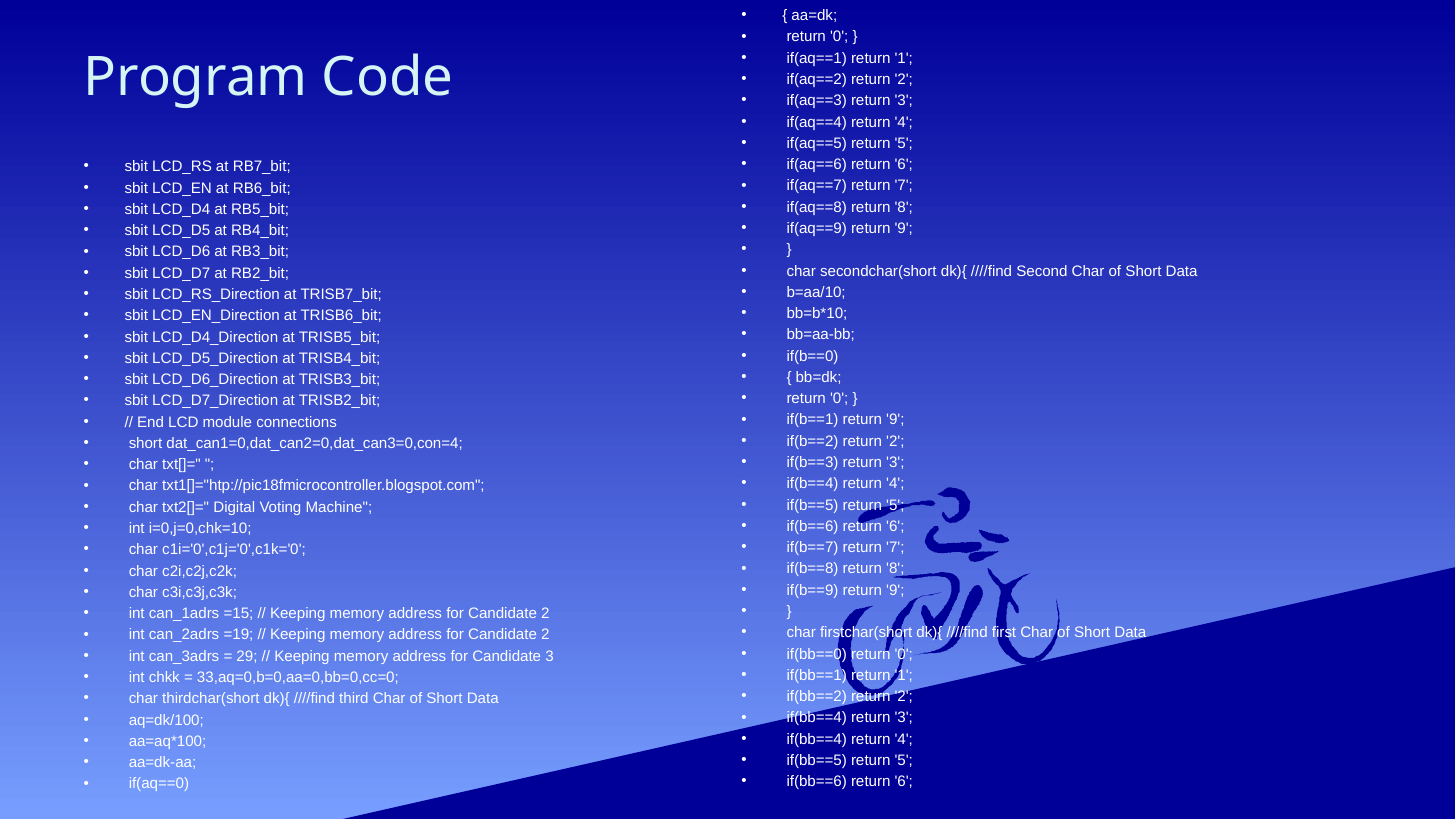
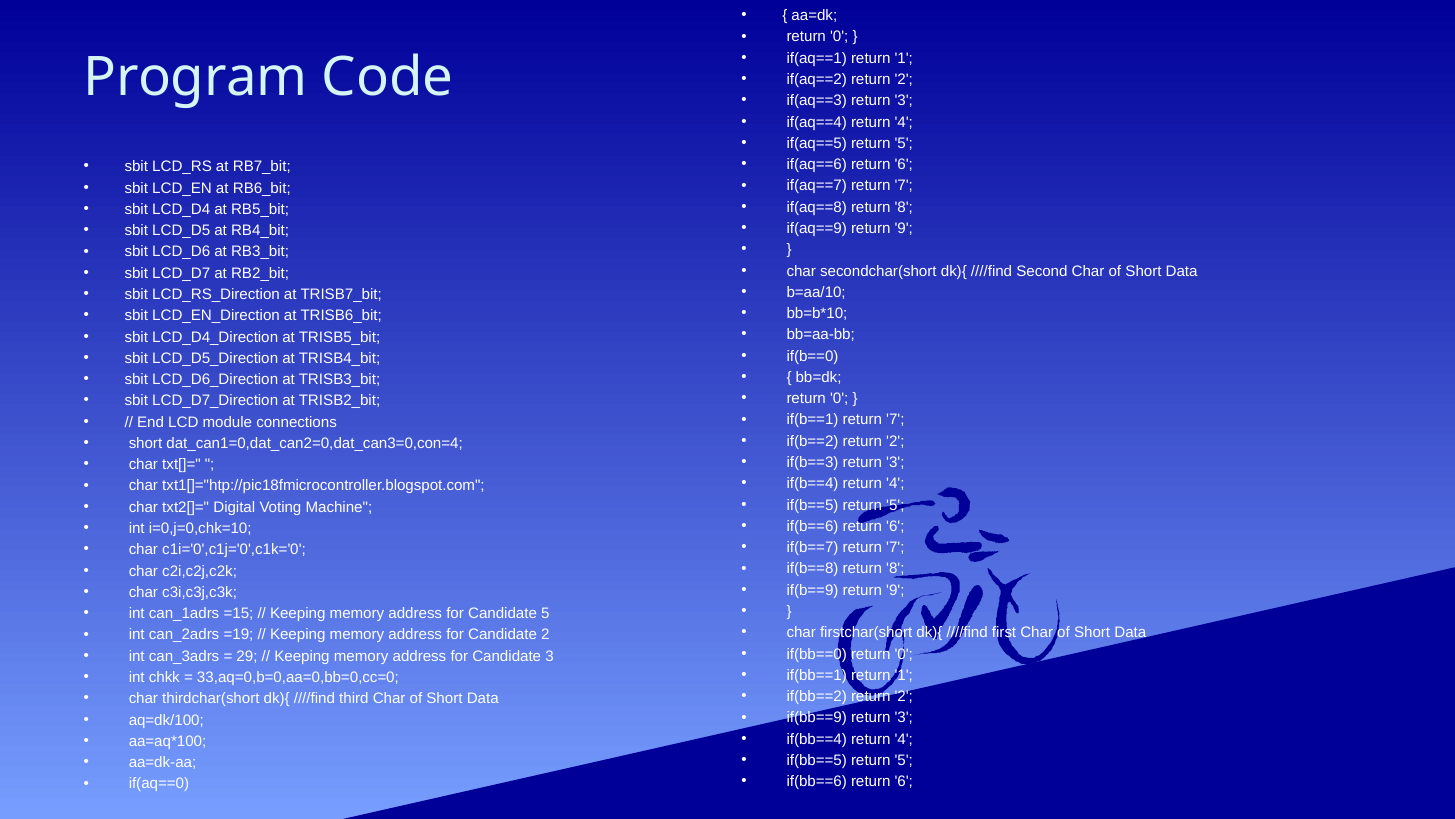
if(b==1 return 9: 9 -> 7
2 at (545, 613): 2 -> 5
if(bb==4 at (817, 717): if(bb==4 -> if(bb==9
